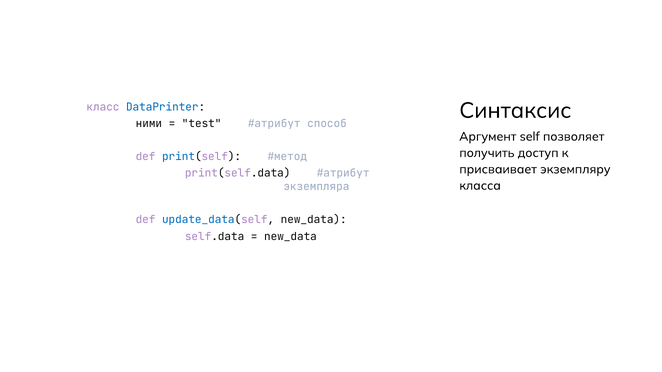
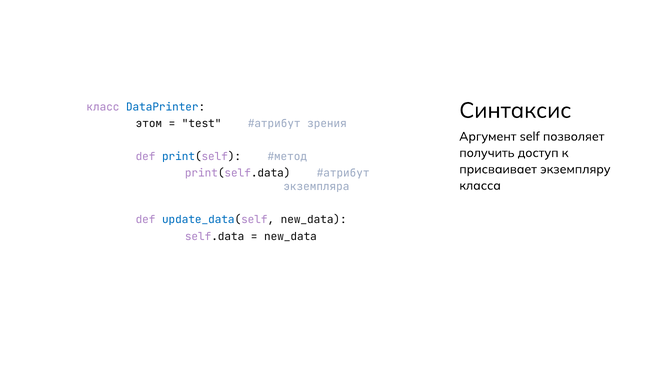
ними: ними -> этом
способ: способ -> зрения
